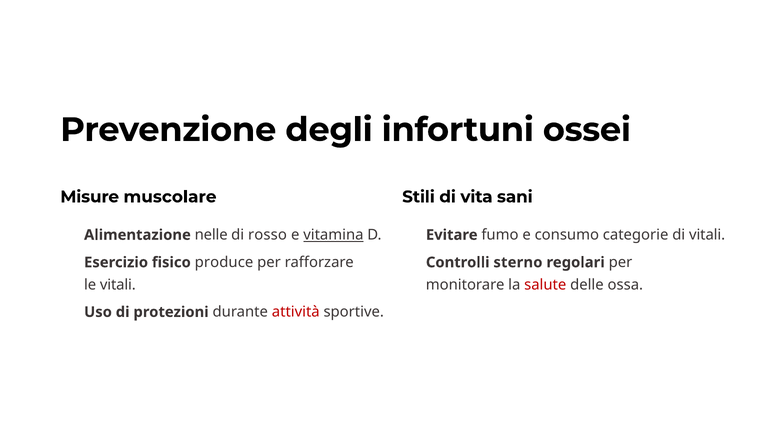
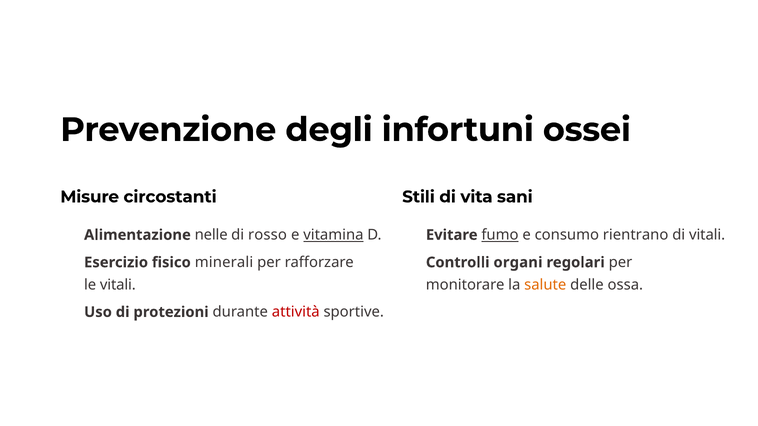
muscolare: muscolare -> circostanti
fumo underline: none -> present
categorie: categorie -> rientrano
produce: produce -> minerali
sterno: sterno -> organi
salute colour: red -> orange
